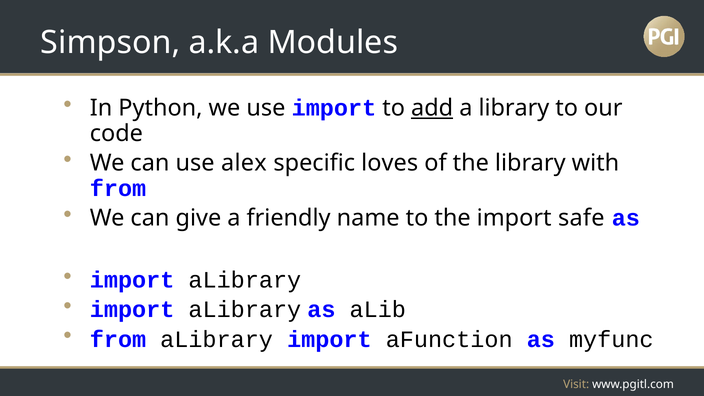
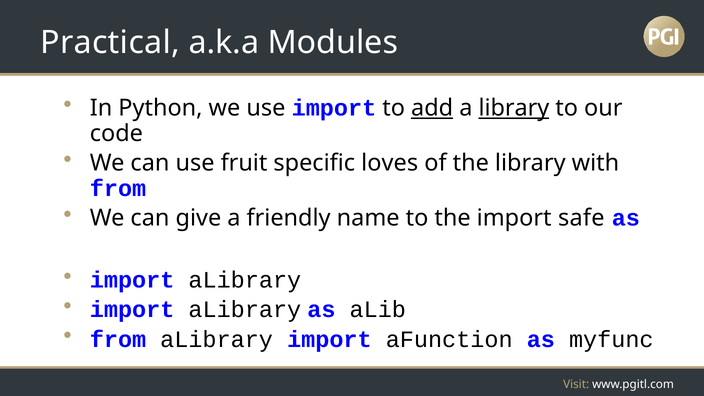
Simpson: Simpson -> Practical
library at (514, 108) underline: none -> present
alex: alex -> fruit
